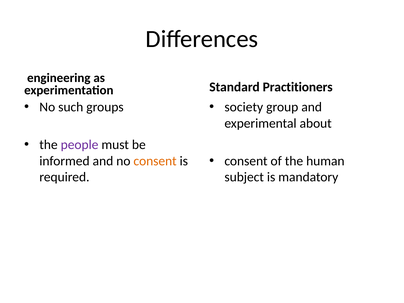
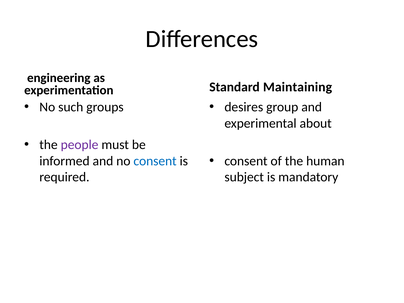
Practitioners: Practitioners -> Maintaining
society: society -> desires
consent at (155, 161) colour: orange -> blue
